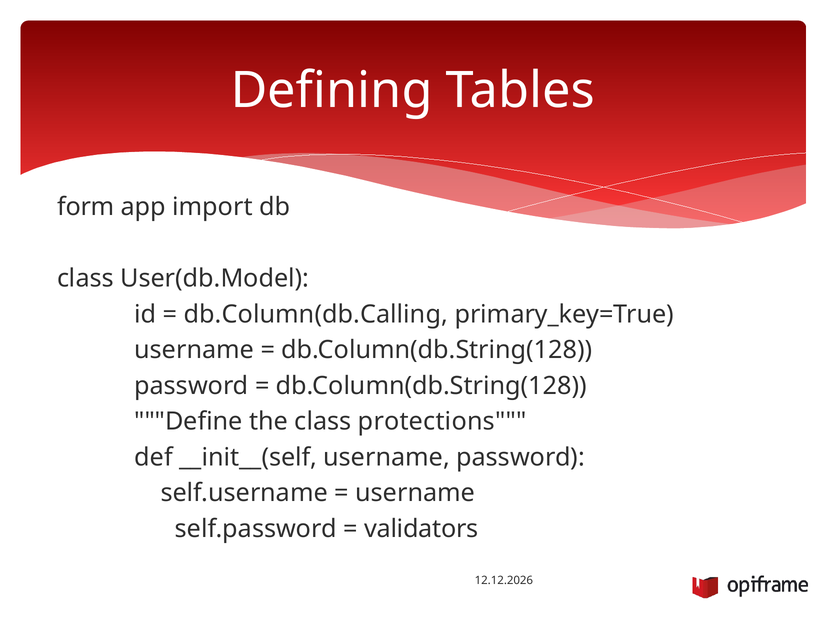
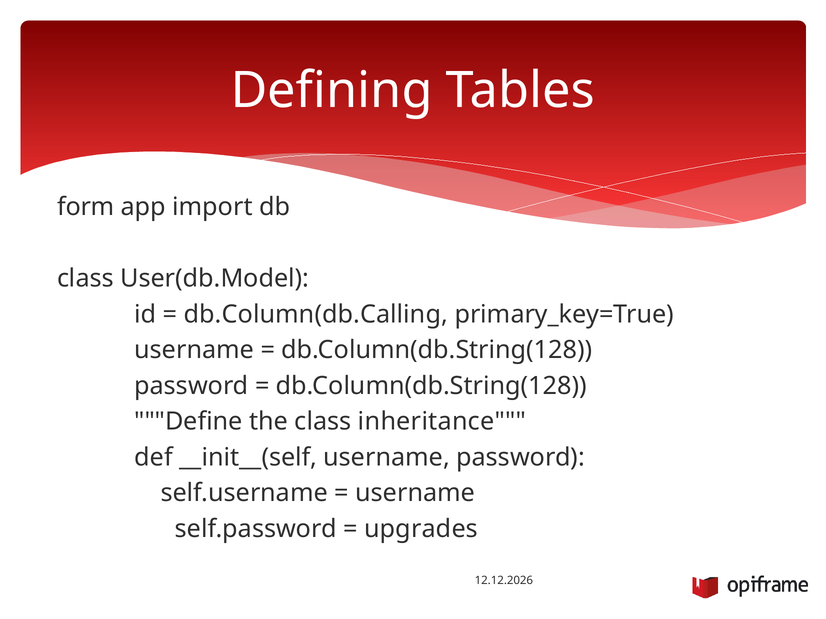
protections: protections -> inheritance
validators: validators -> upgrades
